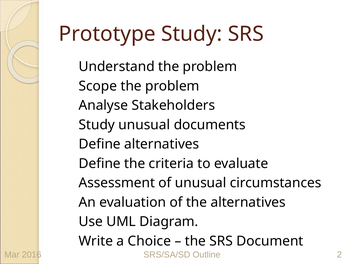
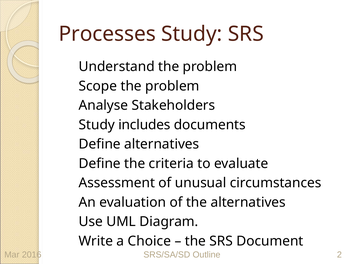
Prototype: Prototype -> Processes
Study unusual: unusual -> includes
